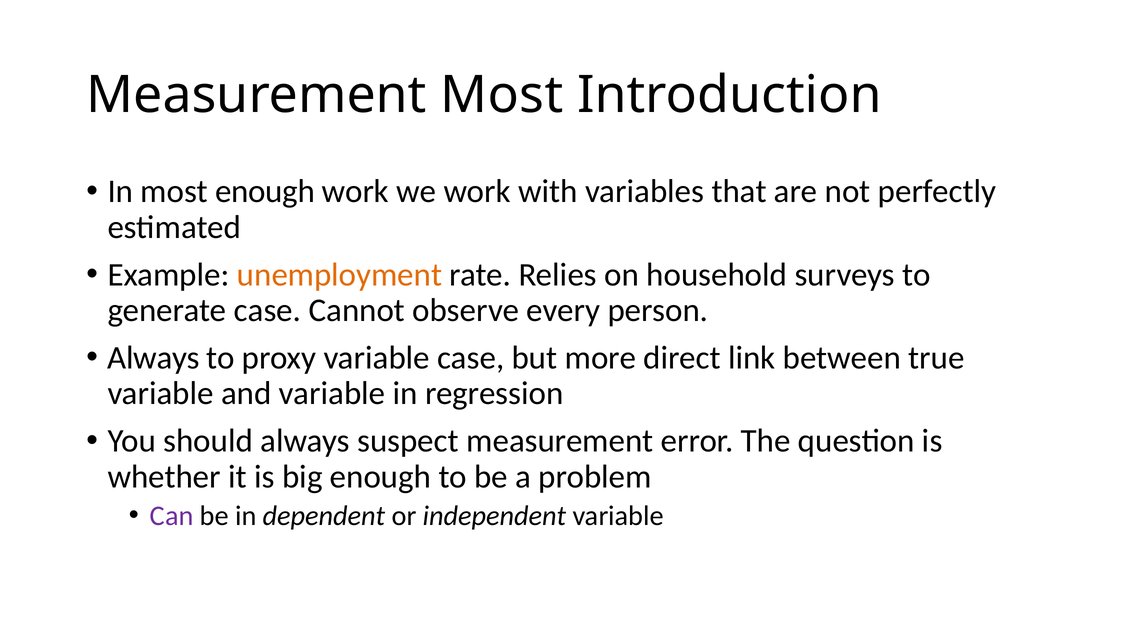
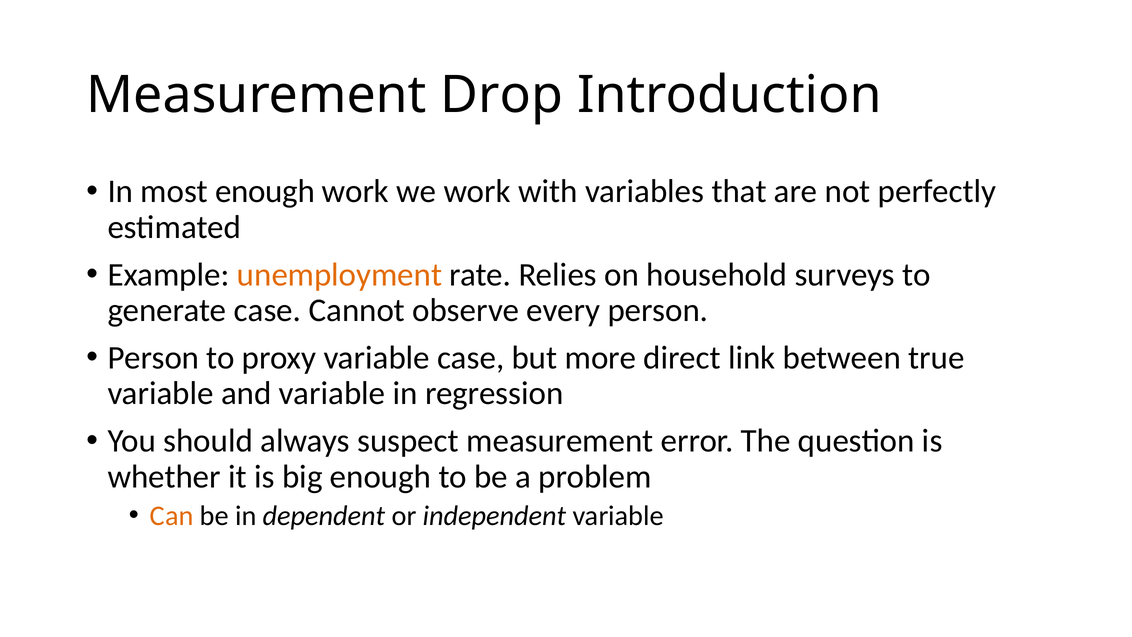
Measurement Most: Most -> Drop
Always at (153, 358): Always -> Person
Can colour: purple -> orange
